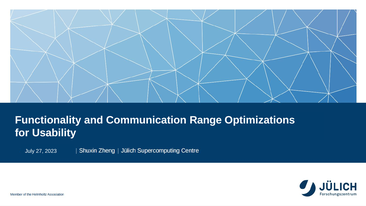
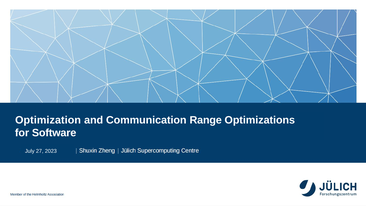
Functionality: Functionality -> Optimization
Usability: Usability -> Software
